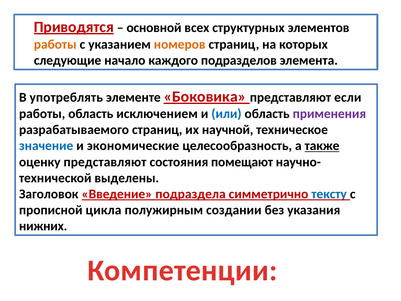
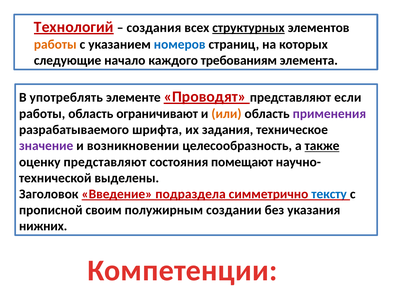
Приводятся: Приводятся -> Технологий
основной: основной -> создания
структурных underline: none -> present
номеров colour: orange -> blue
подразделов: подразделов -> требованиям
Боковика: Боковика -> Проводят
исключением: исключением -> ограничивают
или colour: blue -> orange
разрабатываемого страниц: страниц -> шрифта
научной: научной -> задания
значение colour: blue -> purple
экономические: экономические -> возникновении
цикла: цикла -> своим
